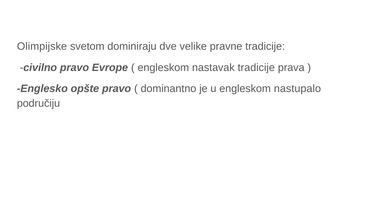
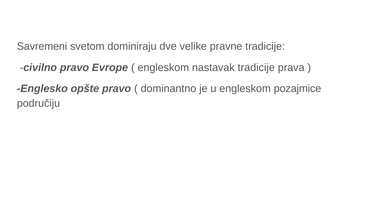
Olimpijske: Olimpijske -> Savremeni
nastupalo: nastupalo -> pozajmice
